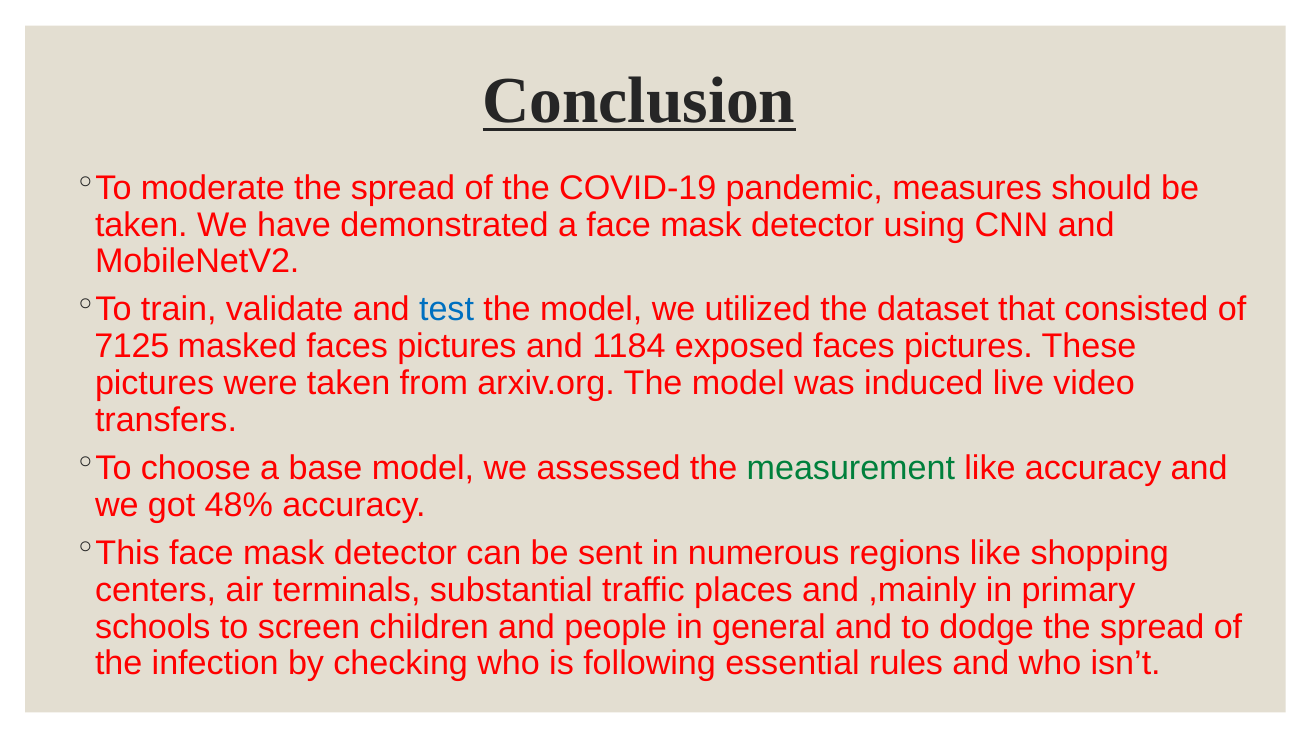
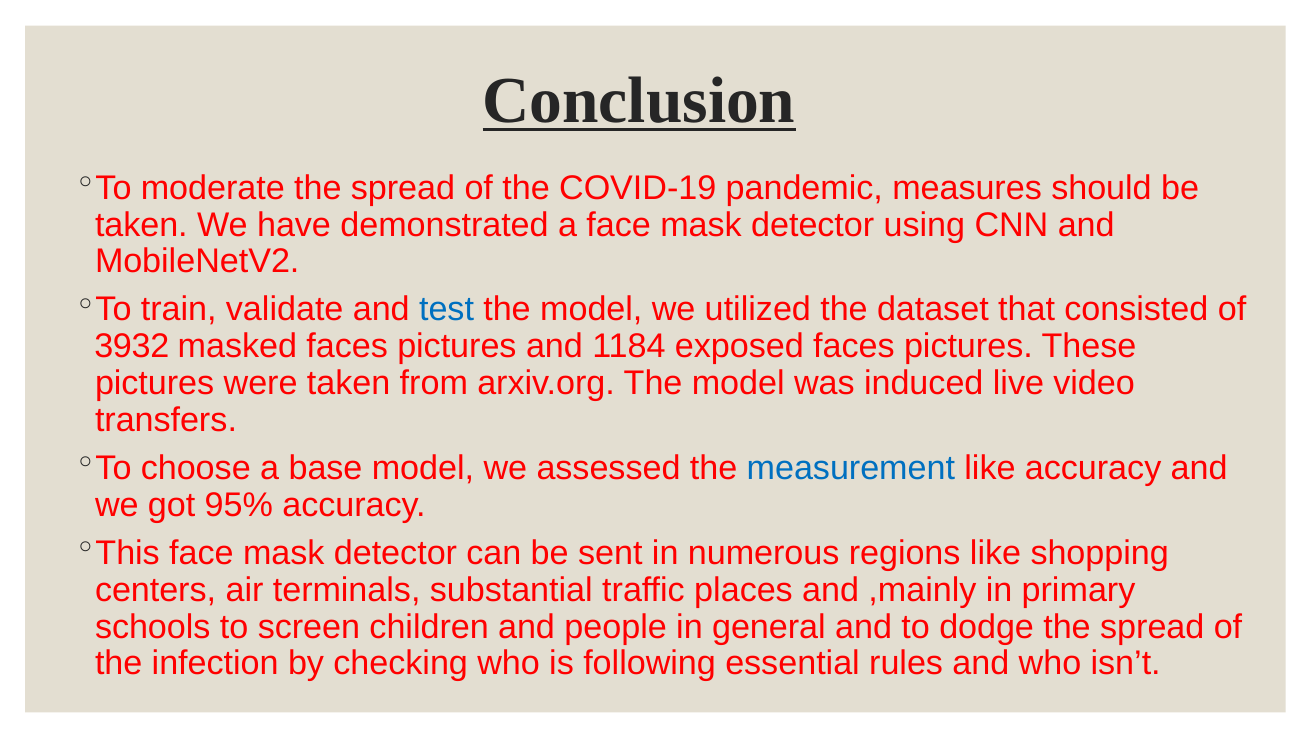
7125: 7125 -> 3932
measurement colour: green -> blue
48%: 48% -> 95%
